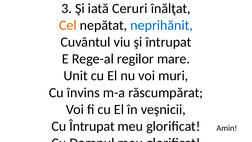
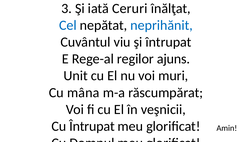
Cel colour: orange -> blue
mare: mare -> ajuns
învins: învins -> mâna
